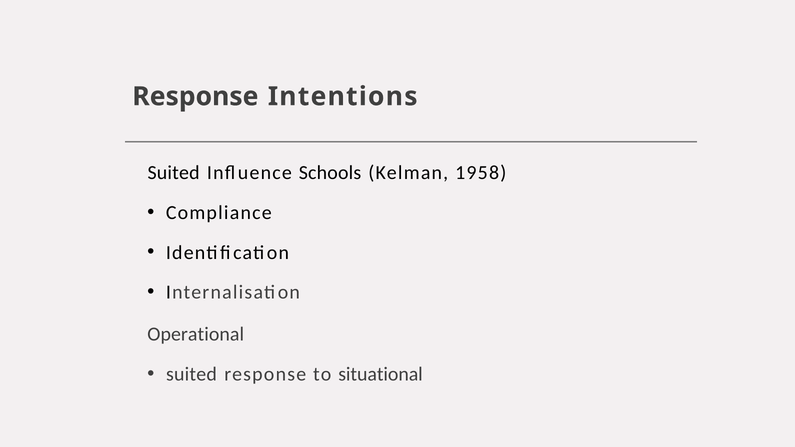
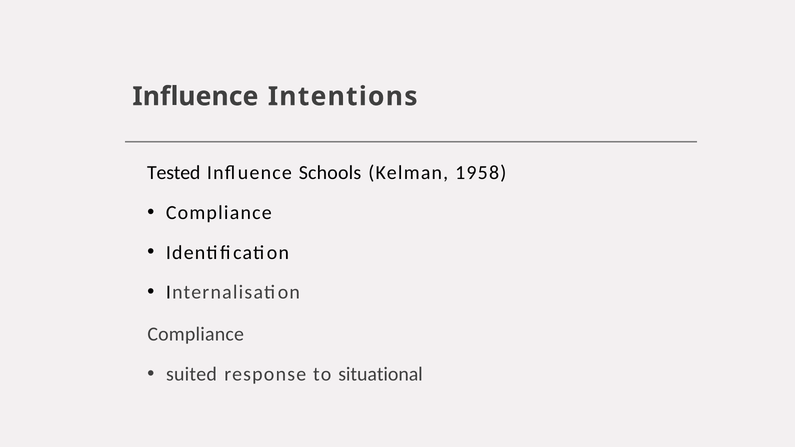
Response at (195, 97): Response -> Influence
Suited at (174, 173): Suited -> Tested
Operational at (196, 334): Operational -> Compliance
